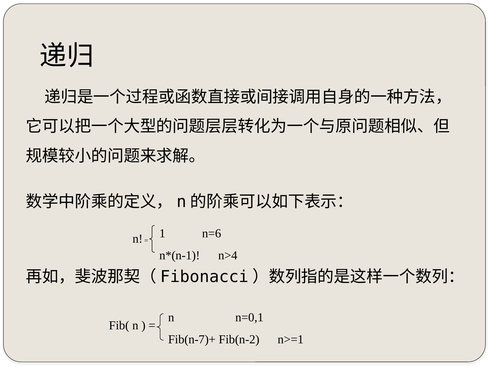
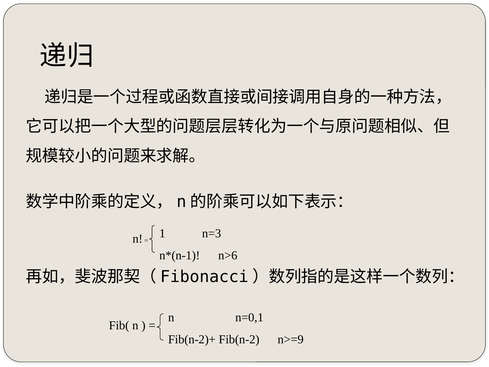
n=6: n=6 -> n=3
n>4: n>4 -> n>6
Fib(n-7)+: Fib(n-7)+ -> Fib(n-2)+
n>=1: n>=1 -> n>=9
